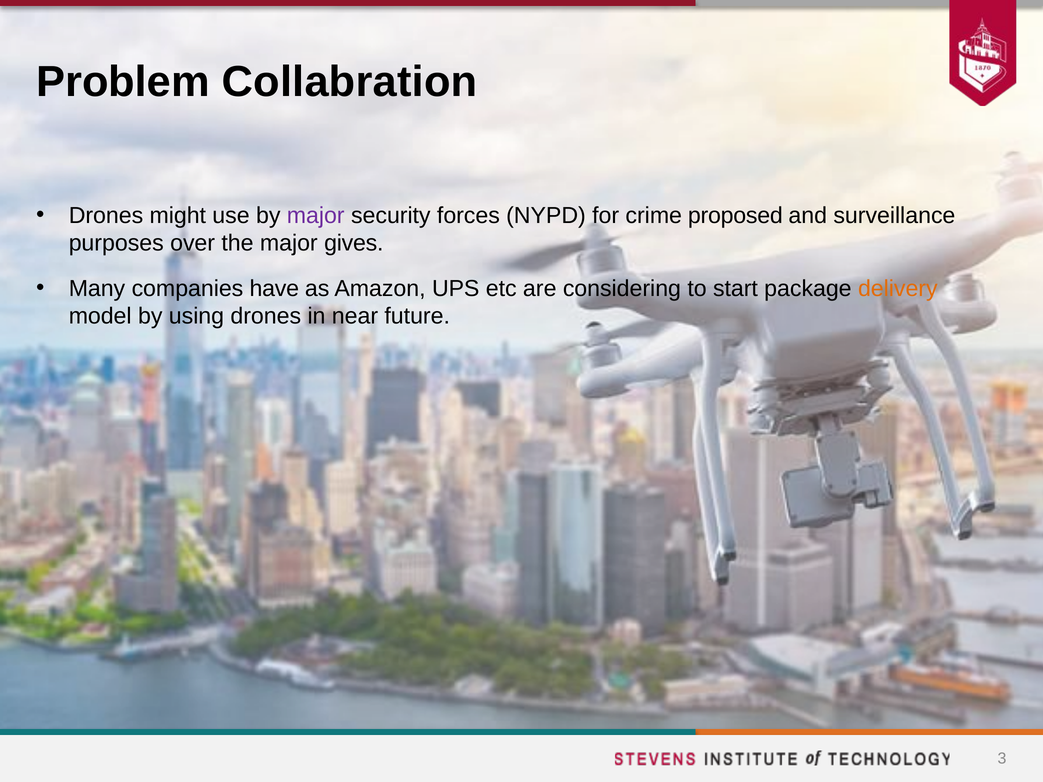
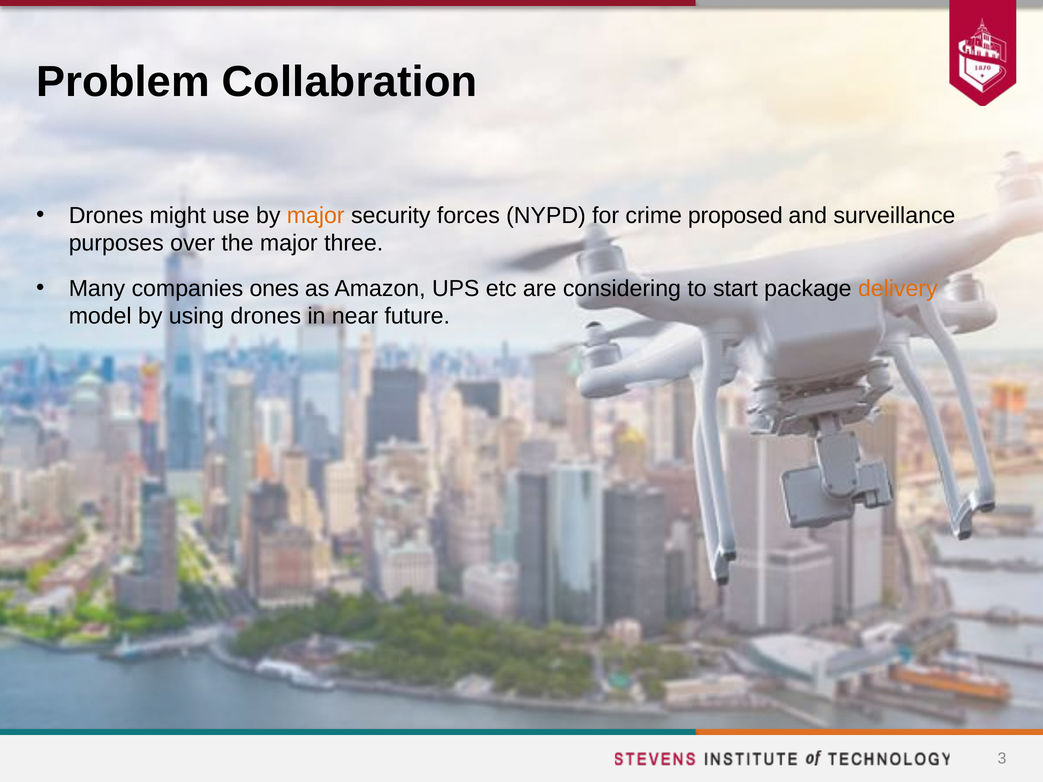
major at (316, 216) colour: purple -> orange
gives: gives -> three
have: have -> ones
